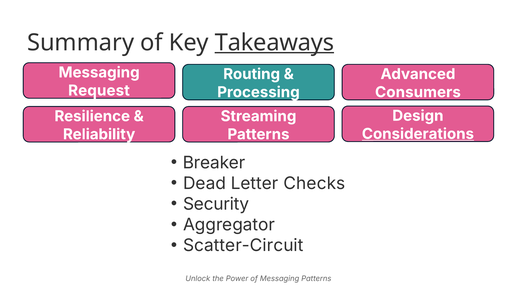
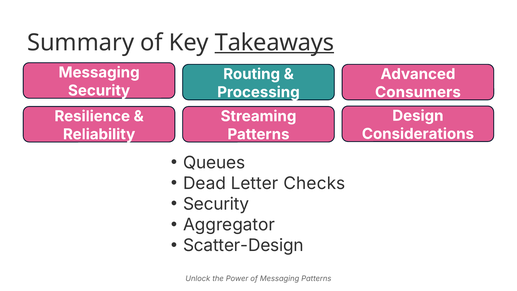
Request at (99, 91): Request -> Security
Considerations underline: present -> none
Breaker: Breaker -> Queues
Scatter-Circuit: Scatter-Circuit -> Scatter-Design
